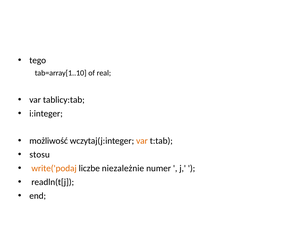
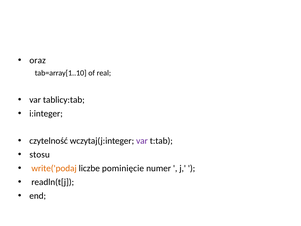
tego: tego -> oraz
możliwość: możliwość -> czytelność
var at (142, 141) colour: orange -> purple
niezależnie: niezależnie -> pominięcie
